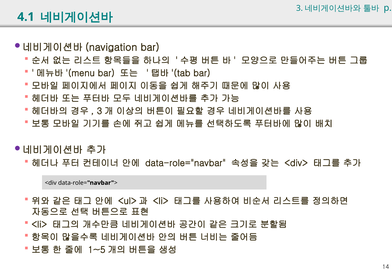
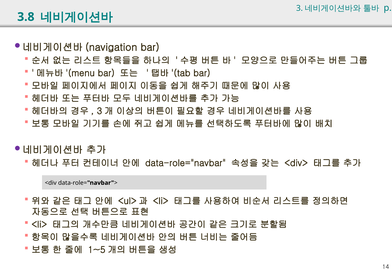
4.1: 4.1 -> 3.8
